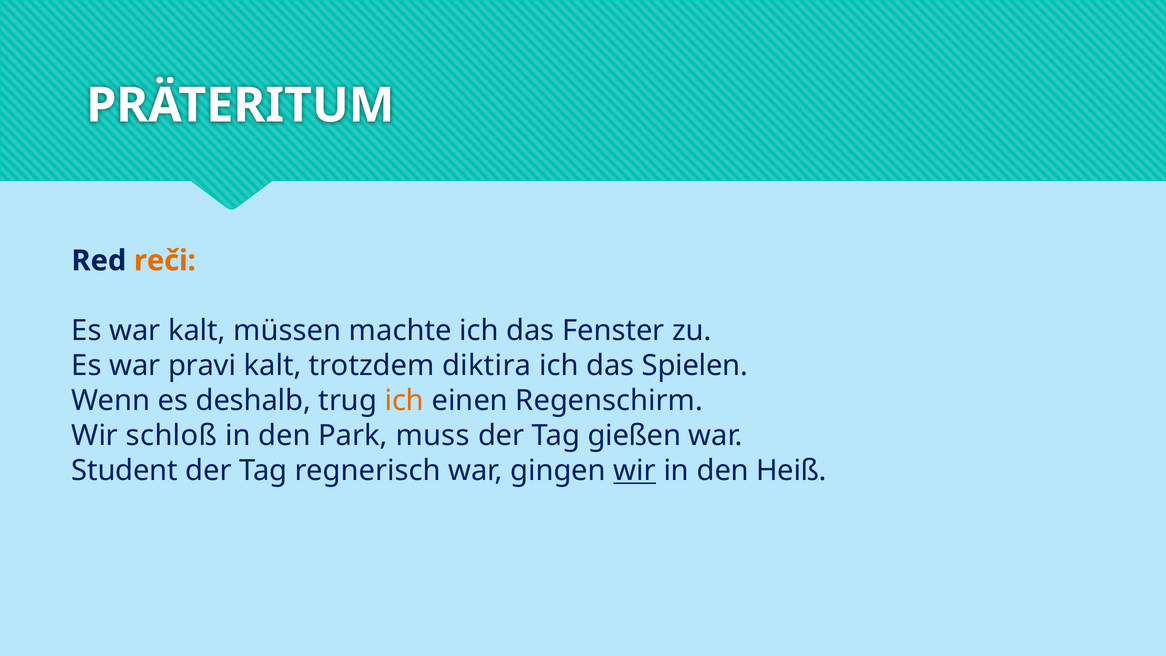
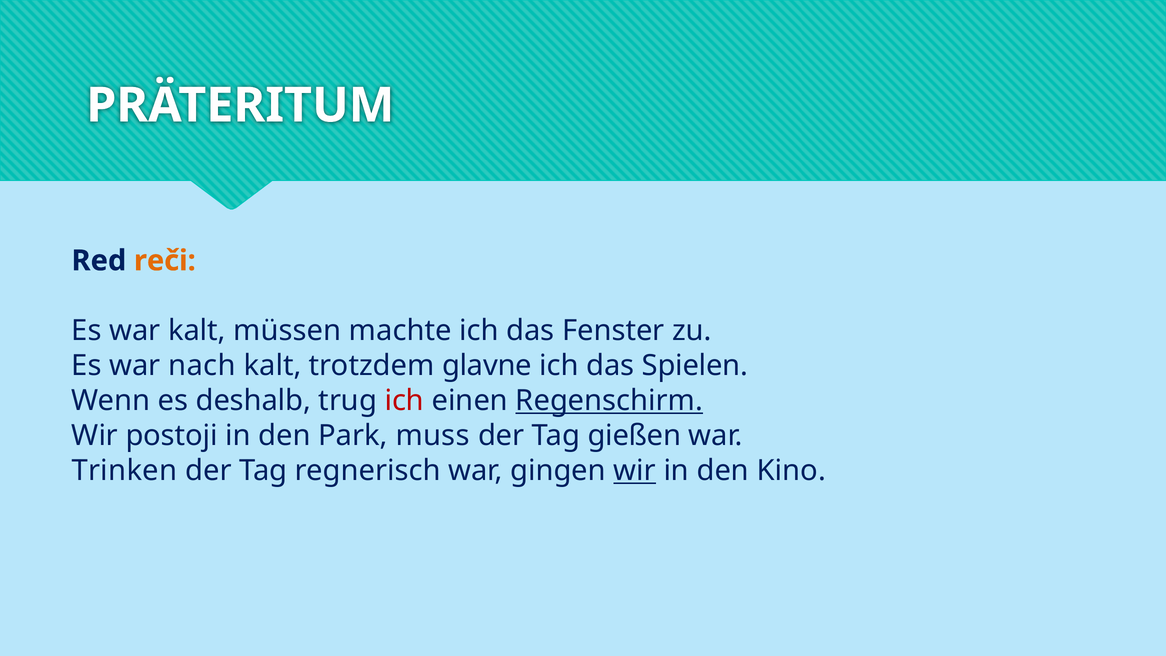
pravi: pravi -> nach
diktira: diktira -> glavne
ich at (404, 401) colour: orange -> red
Regenschirm underline: none -> present
schloß: schloß -> postoji
Student: Student -> Trinken
Heiß: Heiß -> Kino
